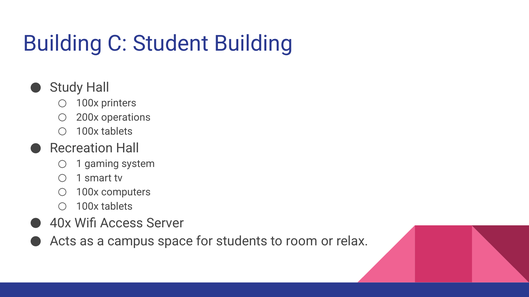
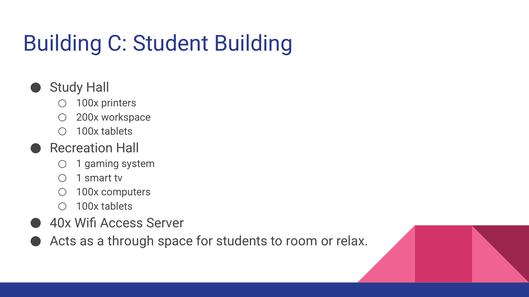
operations: operations -> workspace
campus: campus -> through
